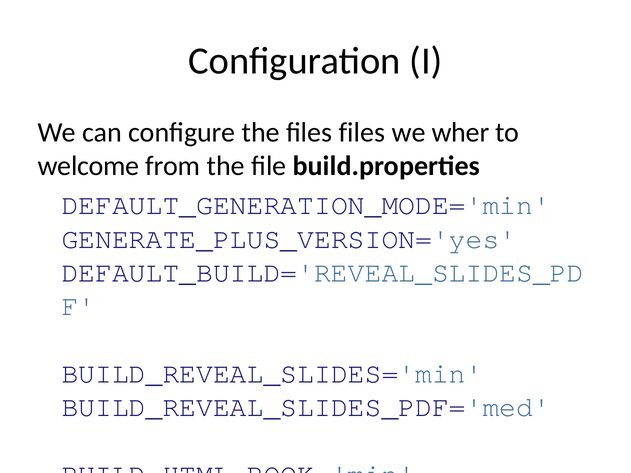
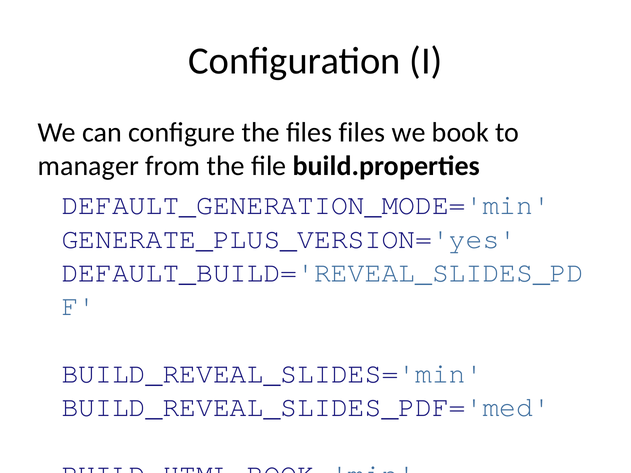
wher: wher -> book
welcome: welcome -> manager
